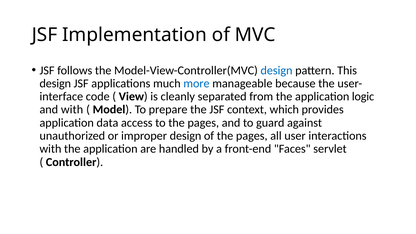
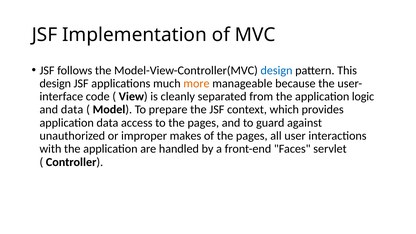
more colour: blue -> orange
and with: with -> data
improper design: design -> makes
